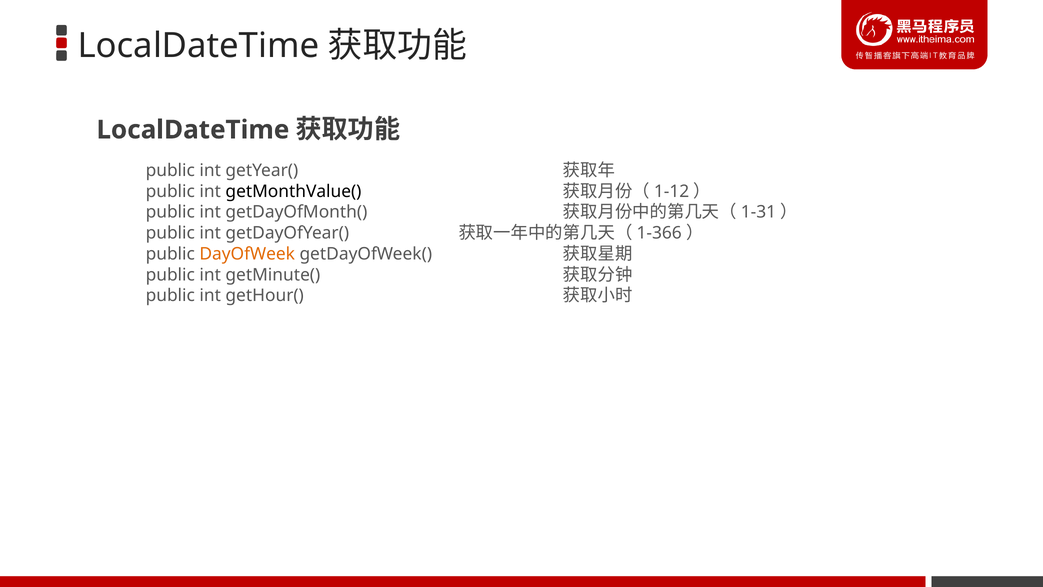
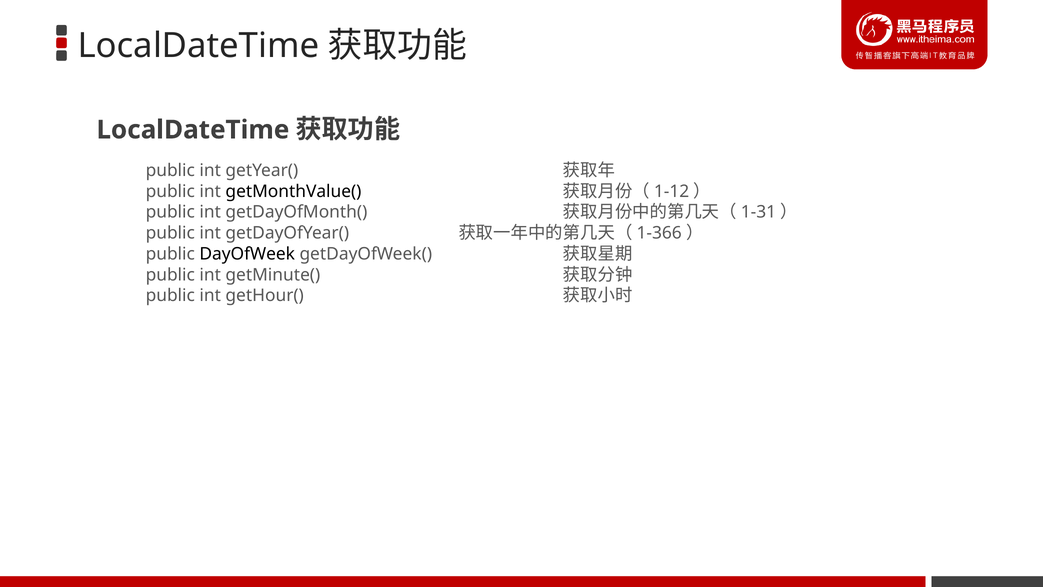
DayOfWeek colour: orange -> black
